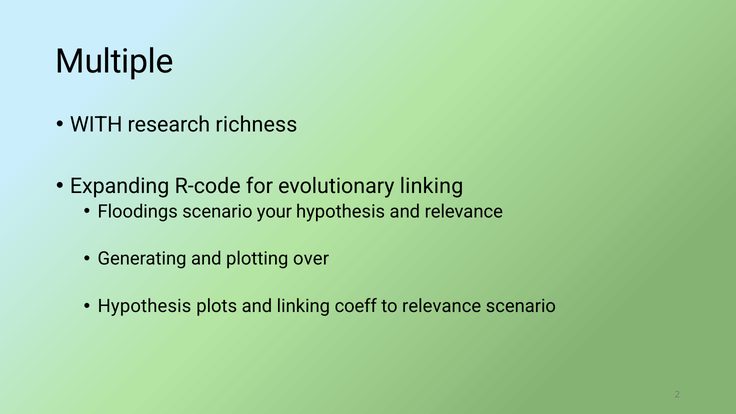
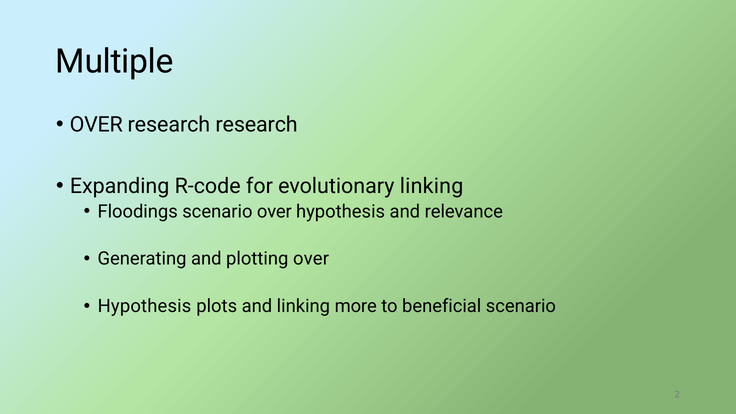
WITH at (96, 124): WITH -> OVER
research richness: richness -> research
scenario your: your -> over
coeff: coeff -> more
to relevance: relevance -> beneficial
